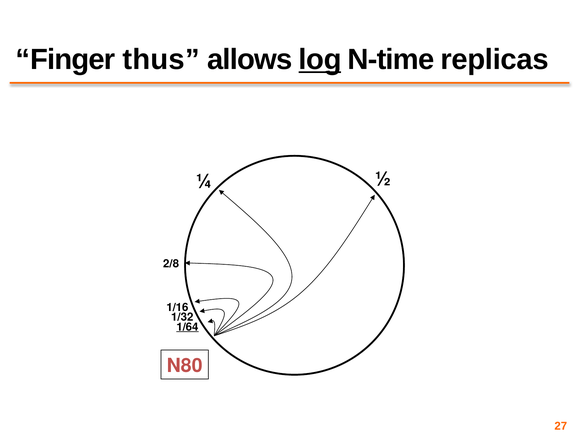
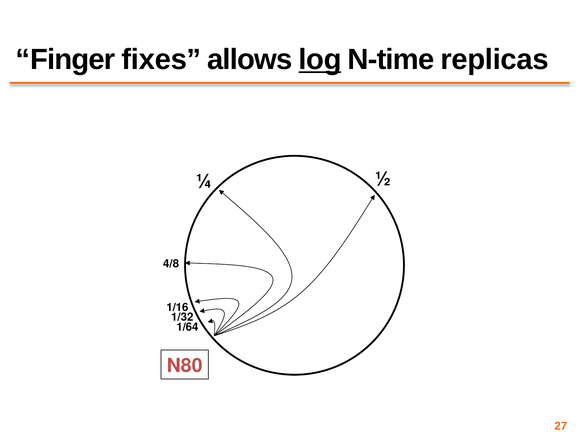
thus: thus -> fixes
2/8: 2/8 -> 4/8
1/64 underline: present -> none
